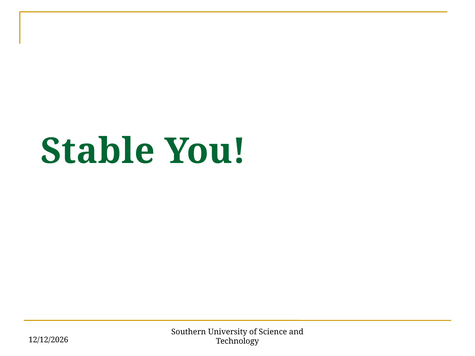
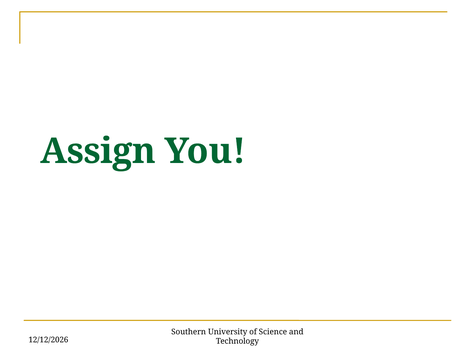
Stable: Stable -> Assign
